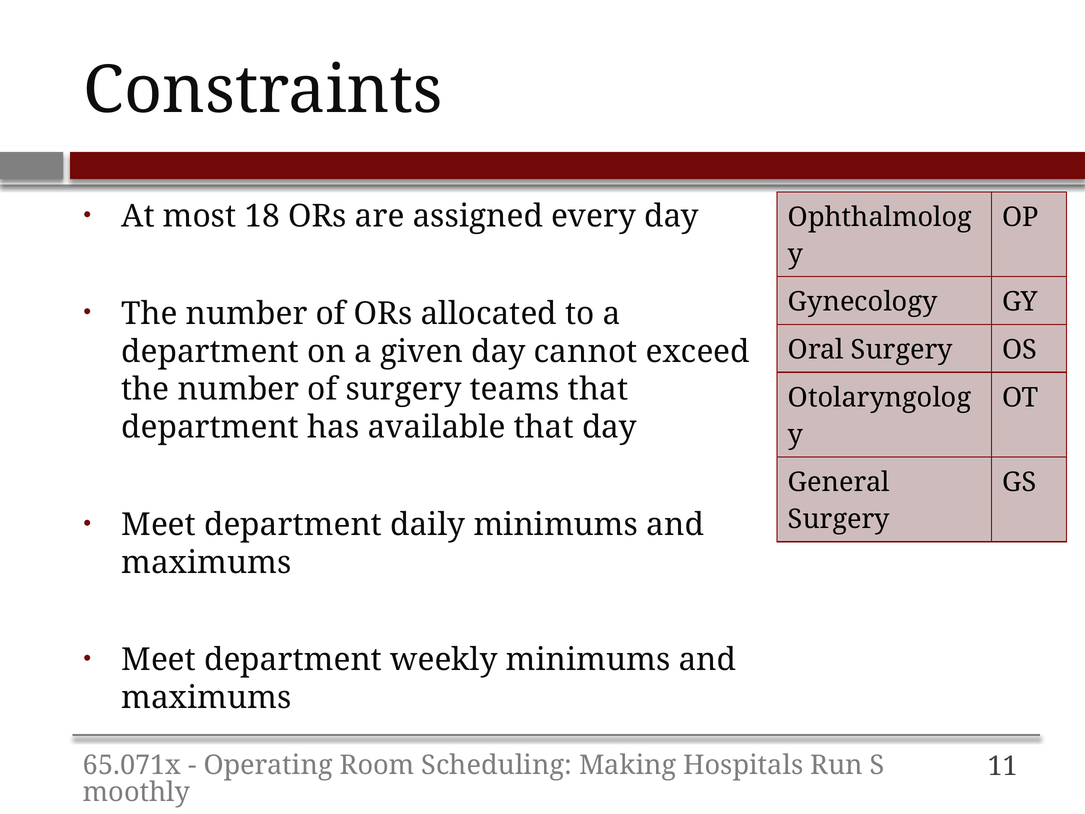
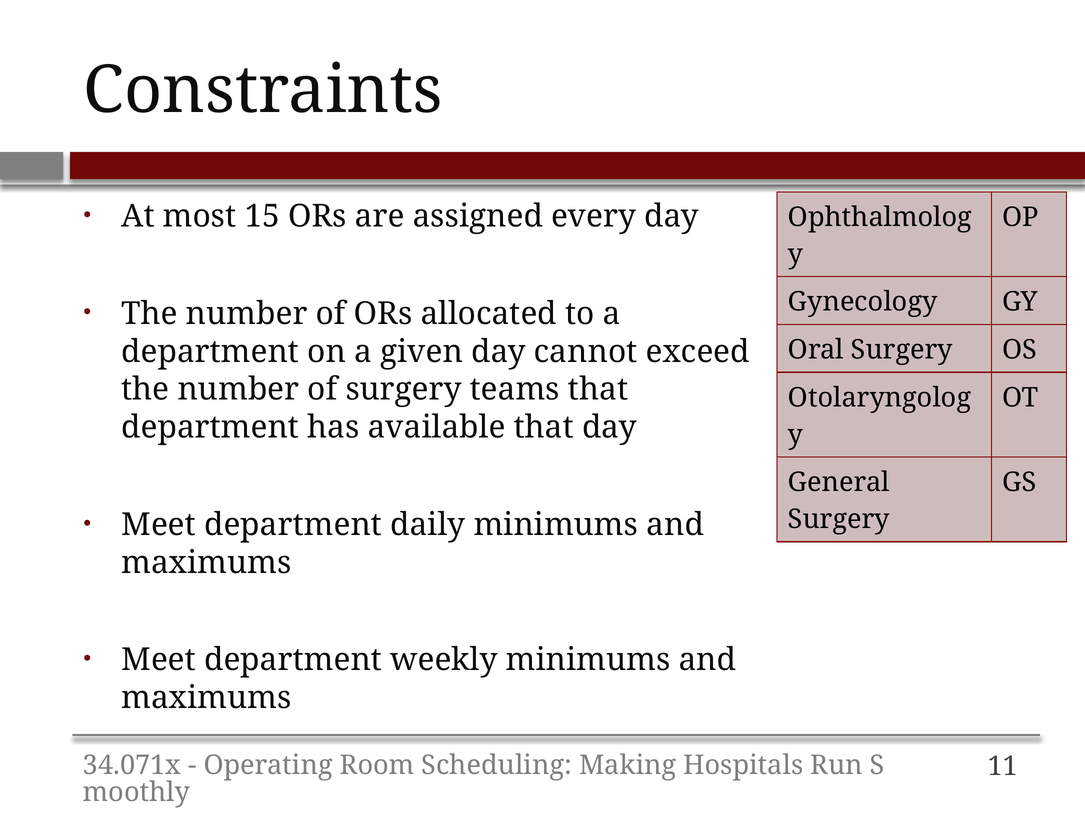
18: 18 -> 15
65.071x: 65.071x -> 34.071x
